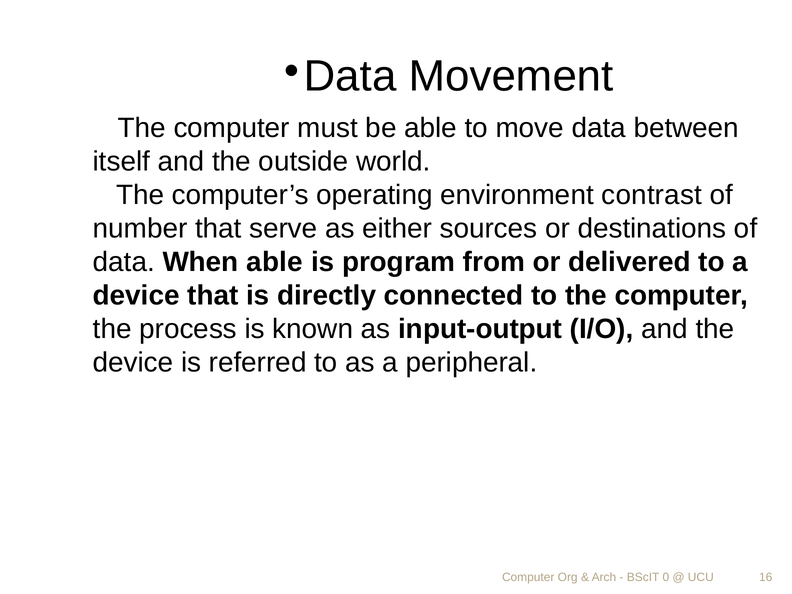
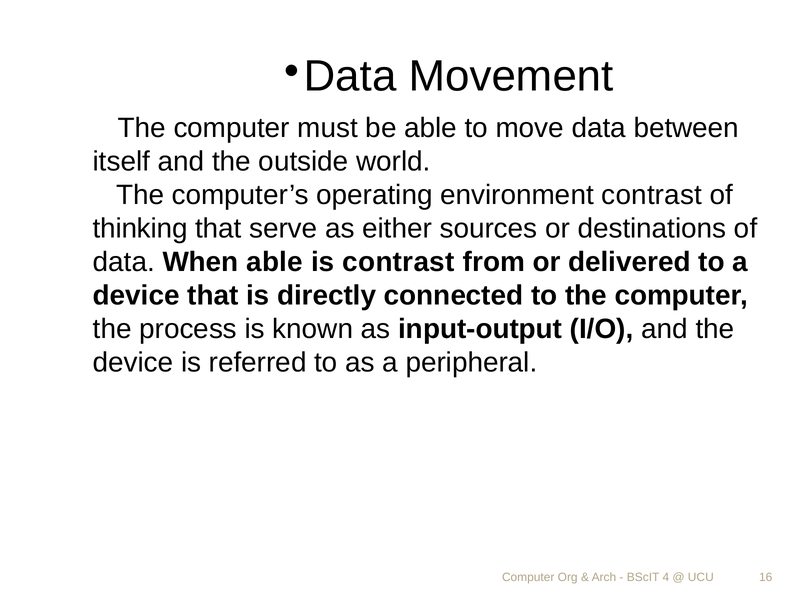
number: number -> thinking
is program: program -> contrast
0: 0 -> 4
